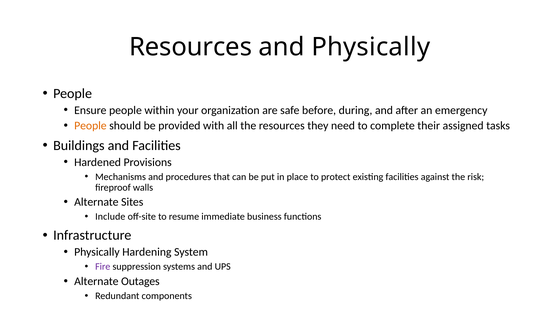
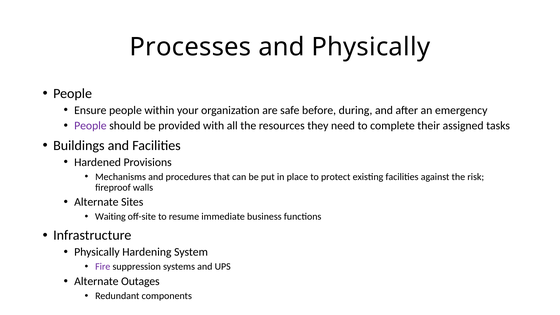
Resources at (191, 47): Resources -> Processes
People at (90, 126) colour: orange -> purple
Include: Include -> Waiting
